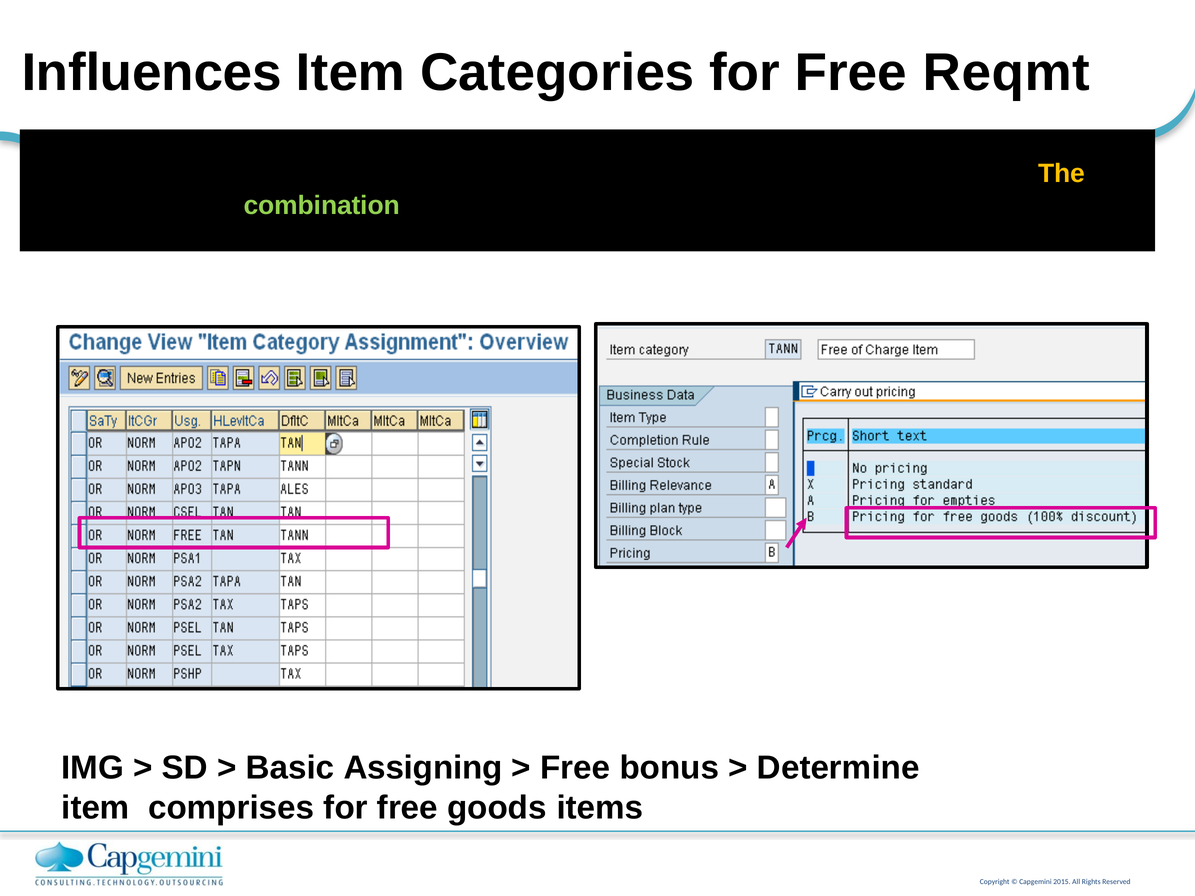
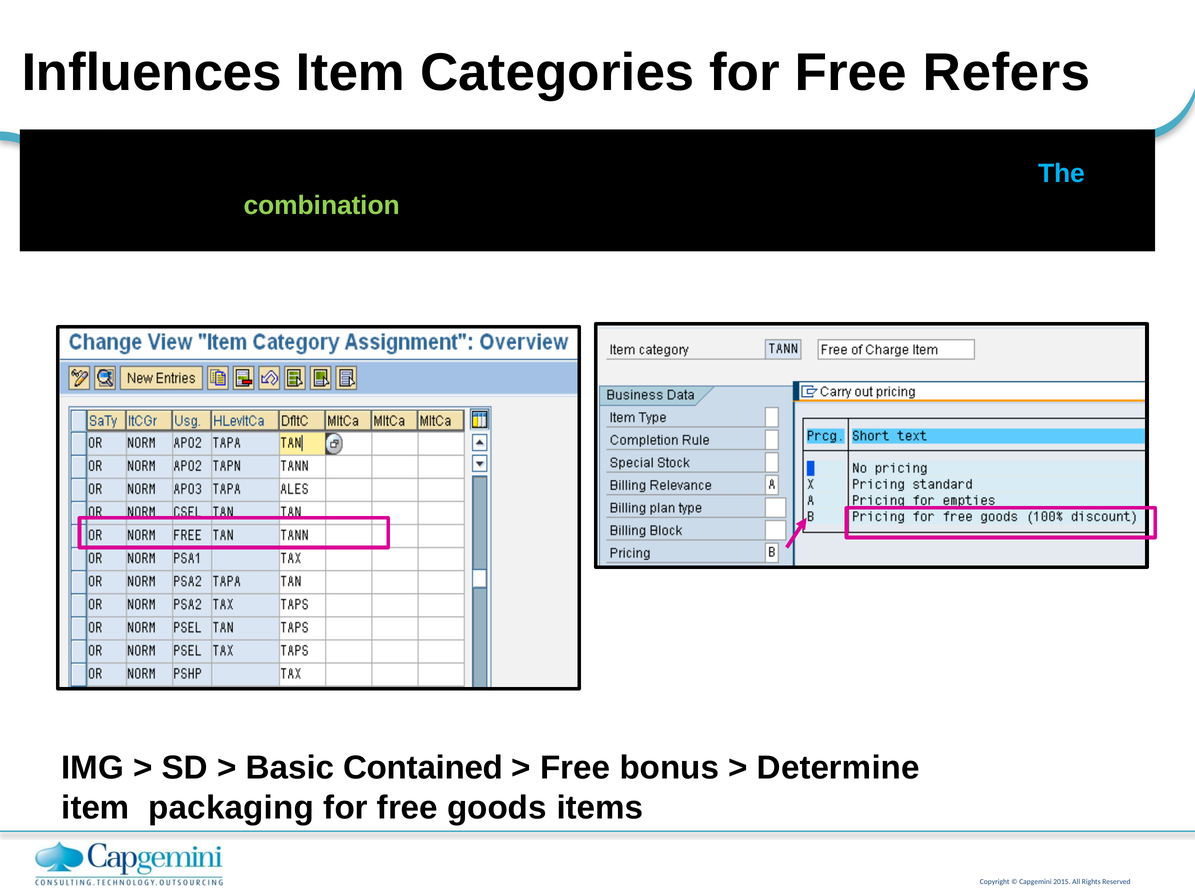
Reqmt: Reqmt -> Refers
The at (1062, 174) colour: yellow -> light blue
Assigning: Assigning -> Contained
comprises: comprises -> packaging
